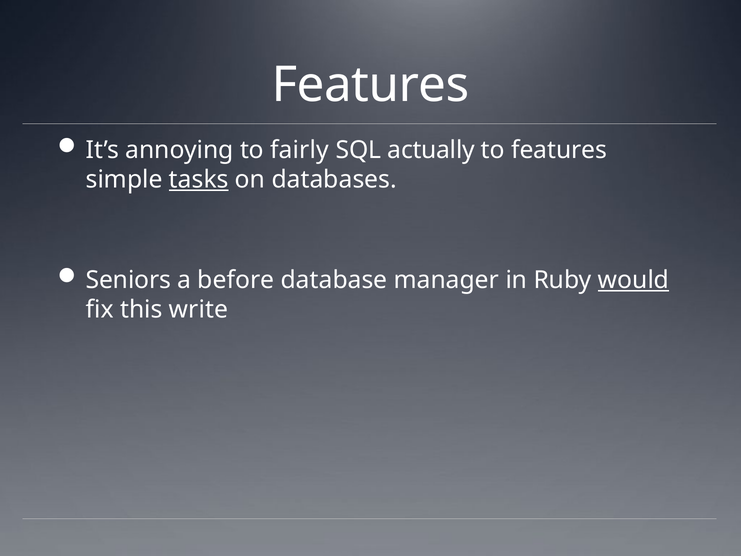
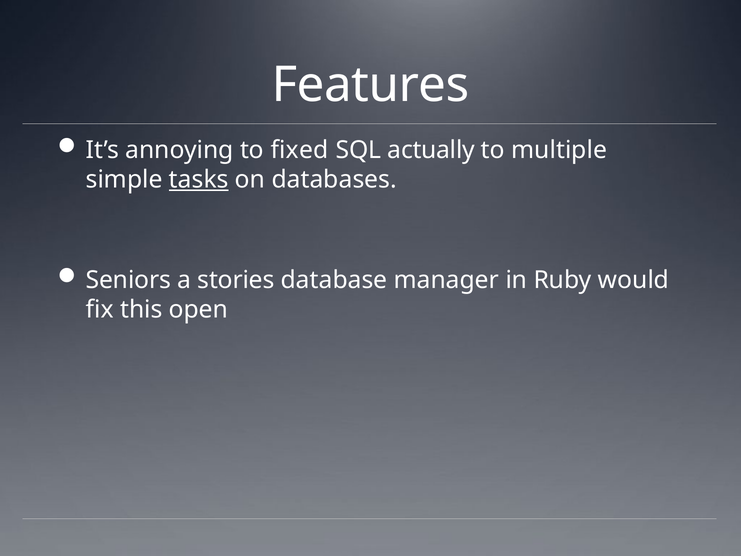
fairly: fairly -> fixed
to features: features -> multiple
before: before -> stories
would underline: present -> none
write: write -> open
